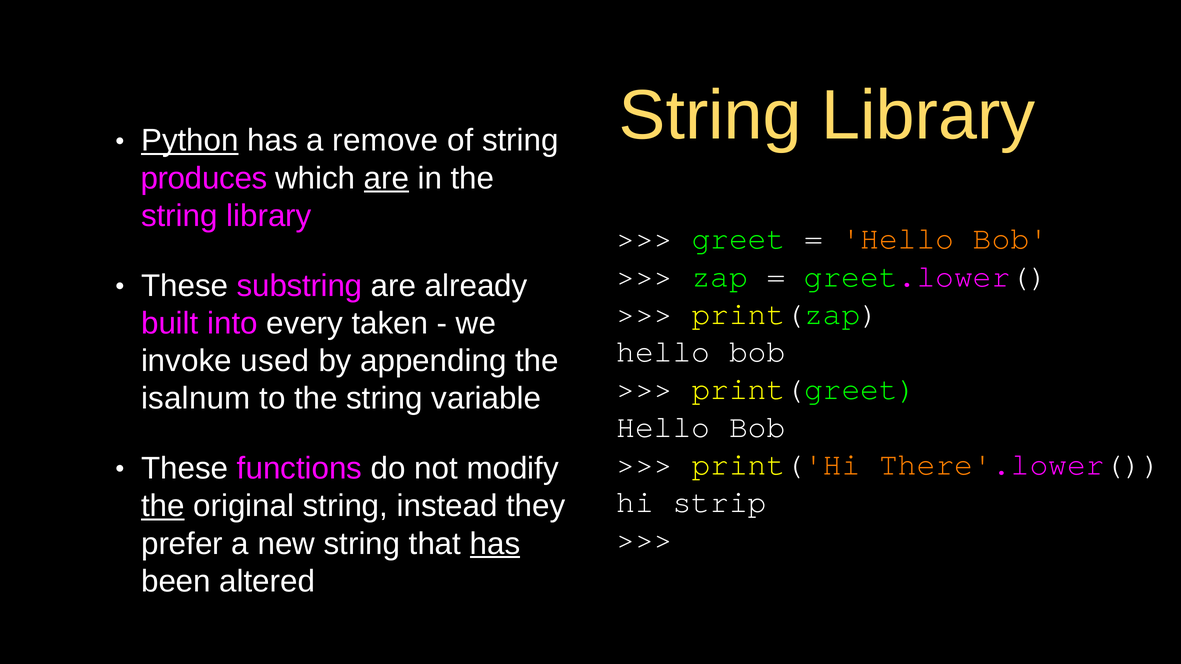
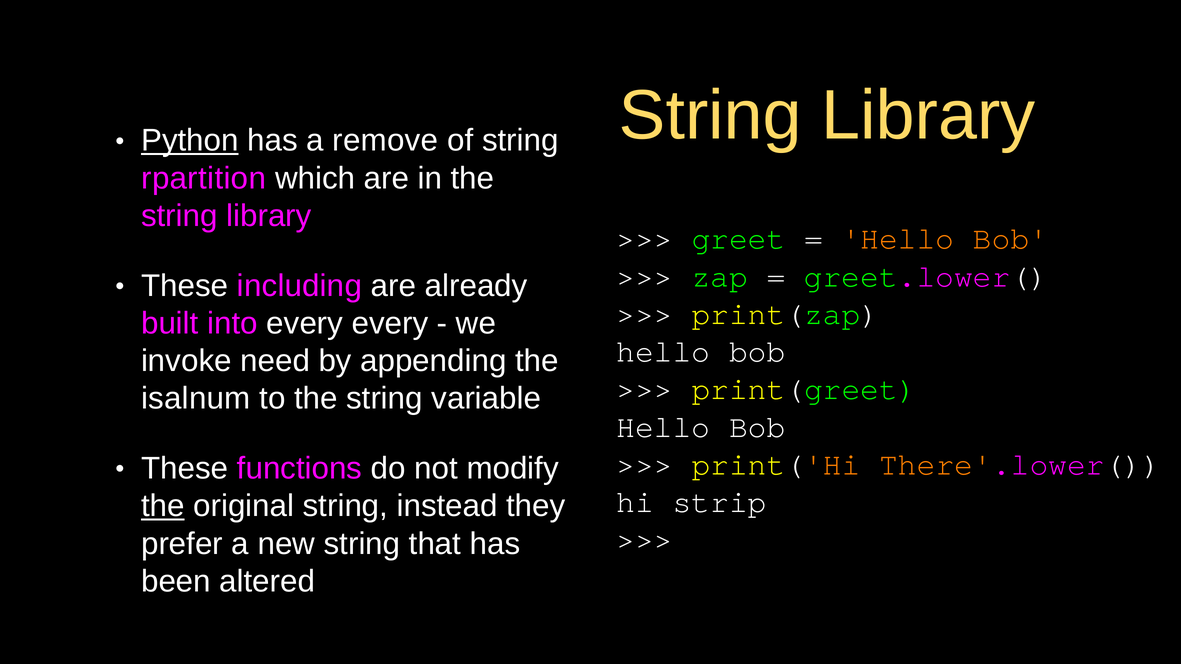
produces: produces -> rpartition
are at (386, 178) underline: present -> none
substring: substring -> including
every taken: taken -> every
used: used -> need
has at (495, 544) underline: present -> none
